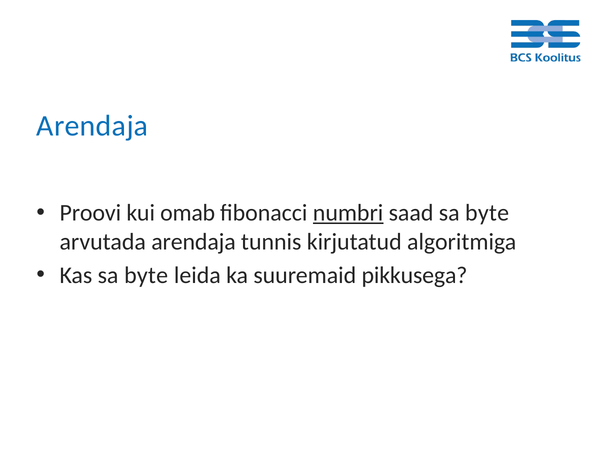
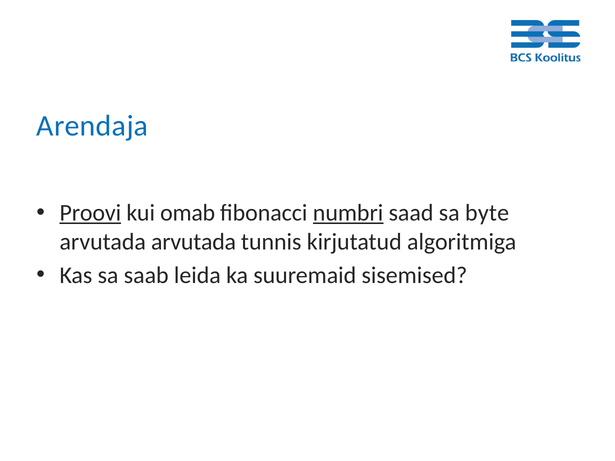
Proovi underline: none -> present
arvutada arendaja: arendaja -> arvutada
Kas sa byte: byte -> saab
pikkusega: pikkusega -> sisemised
